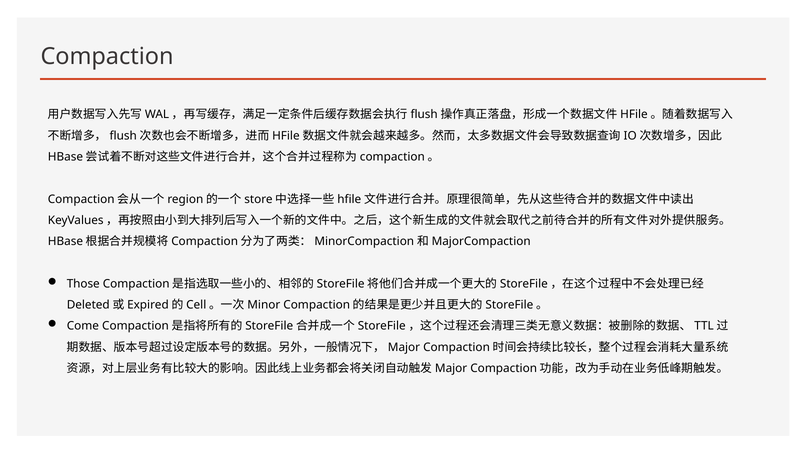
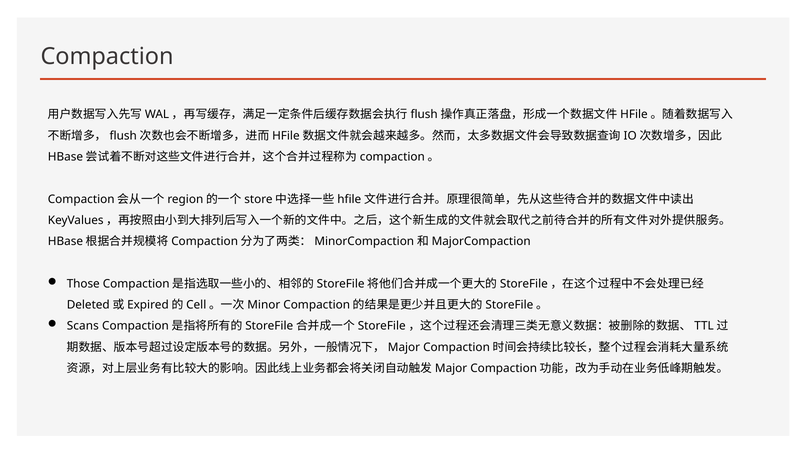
Come: Come -> Scans
